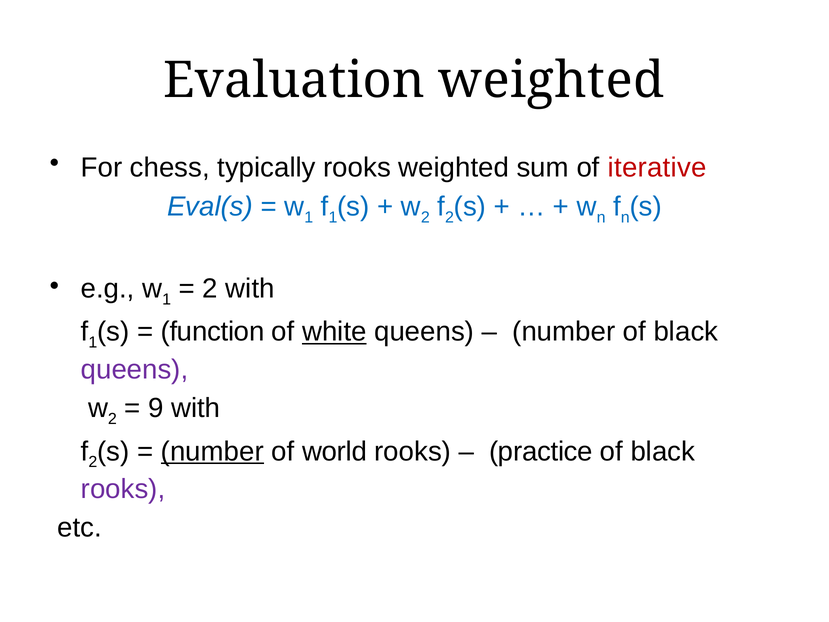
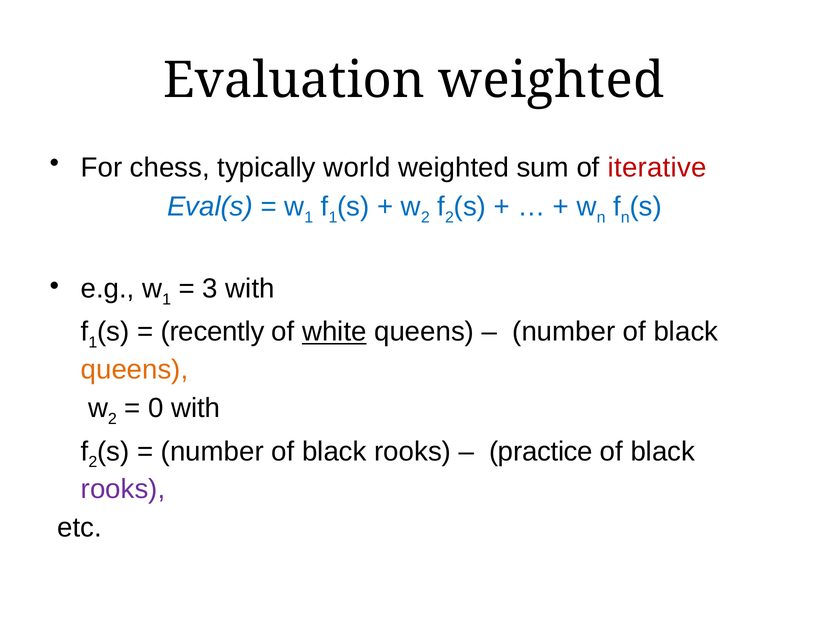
typically rooks: rooks -> world
2 at (210, 288): 2 -> 3
function: function -> recently
queens at (135, 369) colour: purple -> orange
9: 9 -> 0
number at (212, 451) underline: present -> none
world at (334, 451): world -> black
